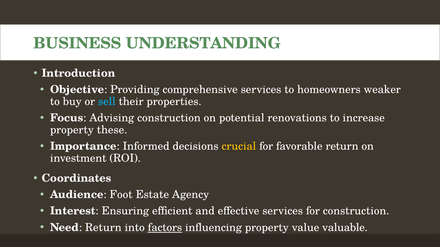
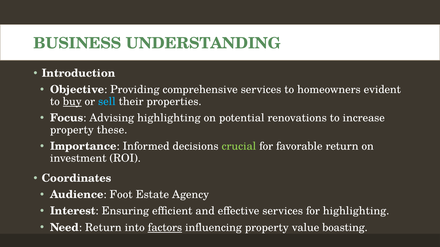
weaker: weaker -> evident
buy underline: none -> present
Advising construction: construction -> highlighting
crucial colour: yellow -> light green
for construction: construction -> highlighting
valuable: valuable -> boasting
